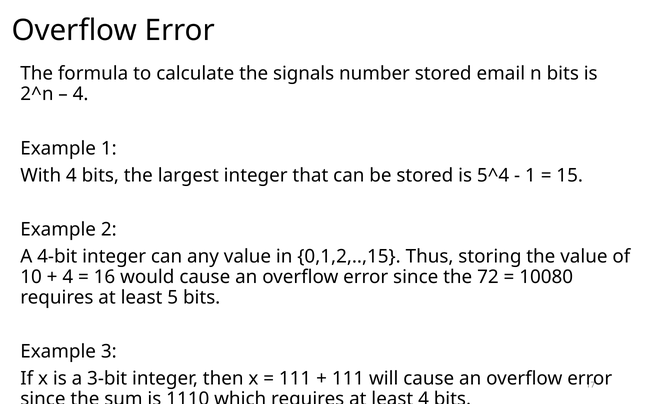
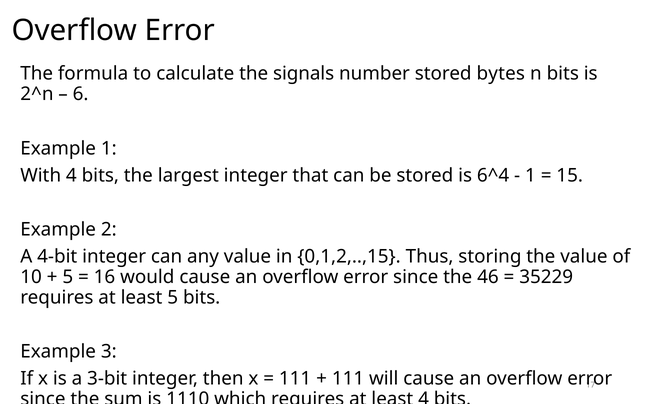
email: email -> bytes
4 at (81, 94): 4 -> 6
5^4: 5^4 -> 6^4
4 at (68, 277): 4 -> 5
72: 72 -> 46
10080: 10080 -> 35229
